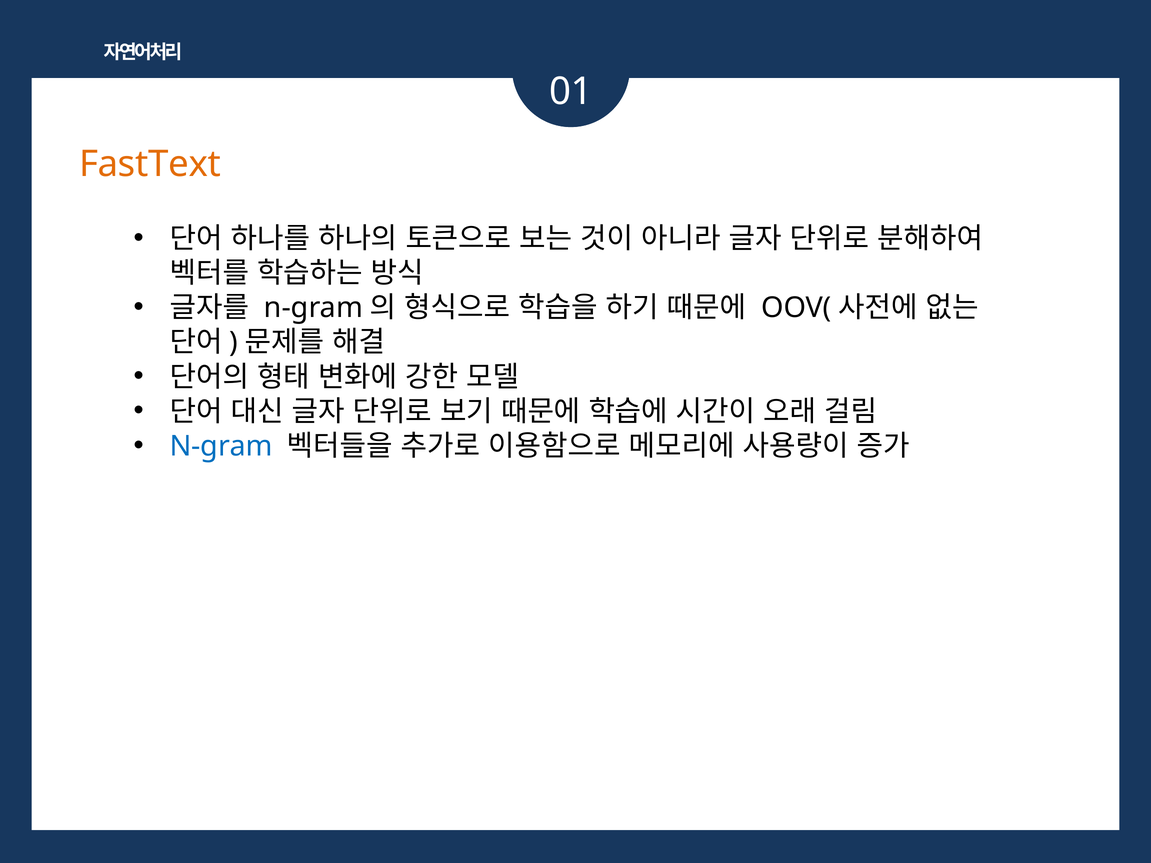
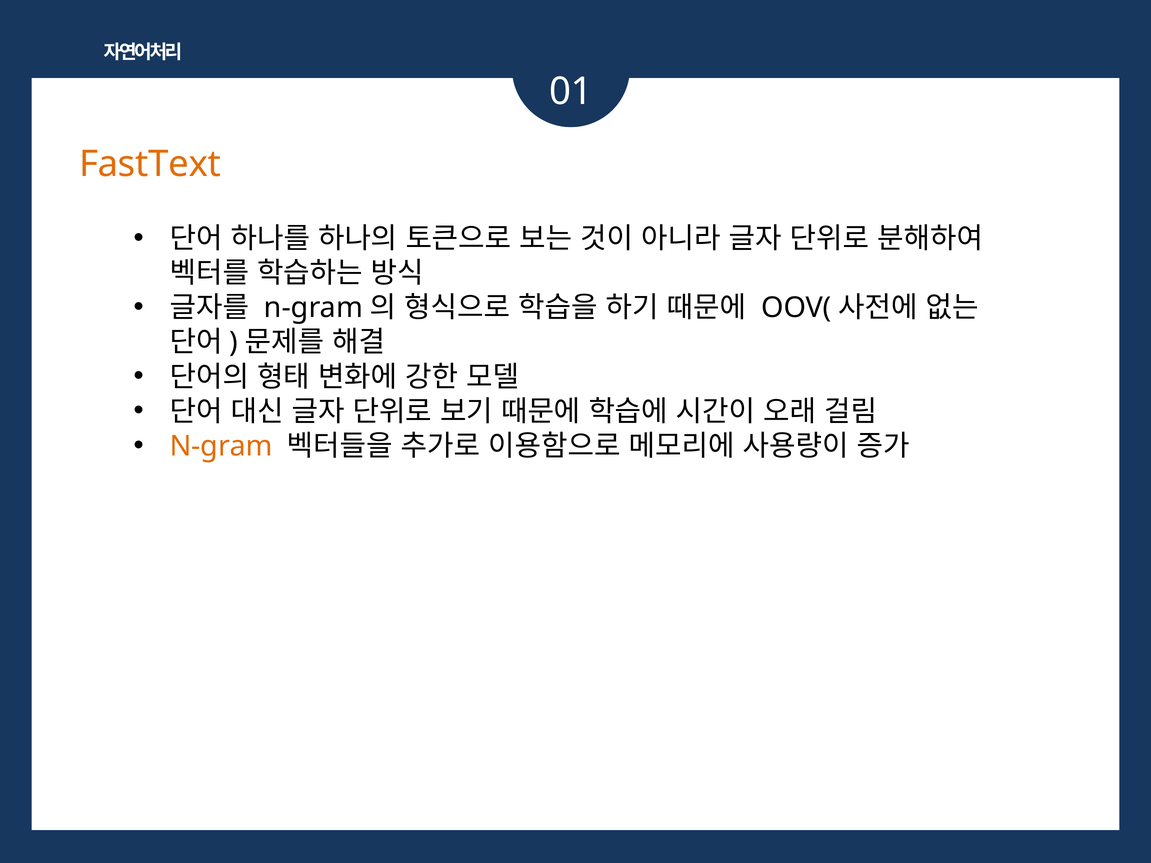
N-gram colour: blue -> orange
